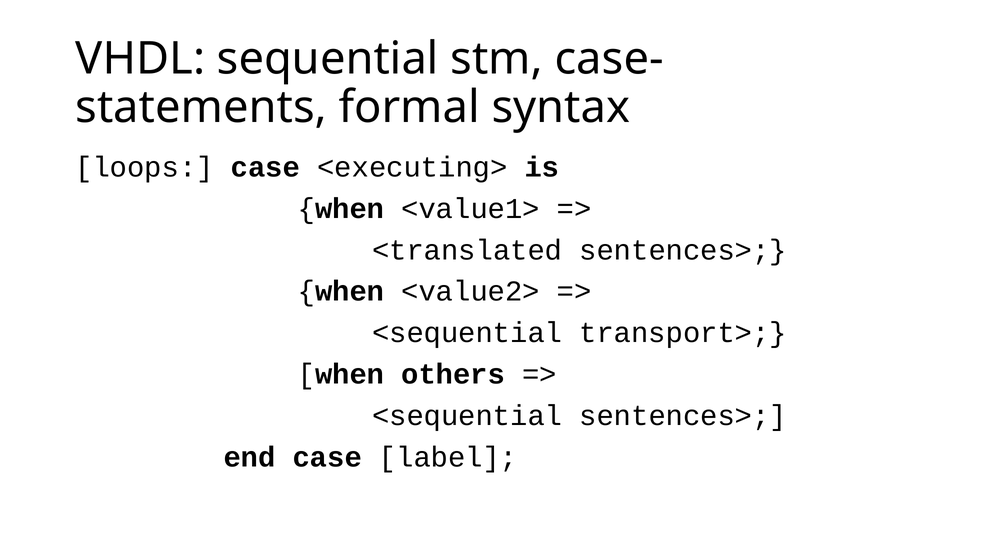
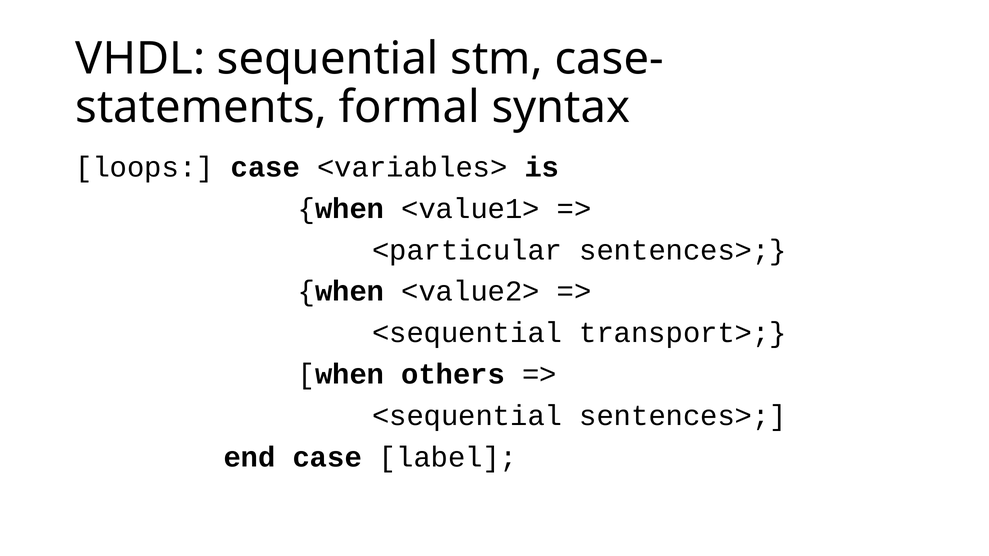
<executing>: <executing> -> <variables>
<translated: <translated -> <particular
